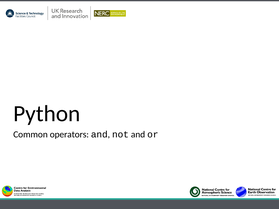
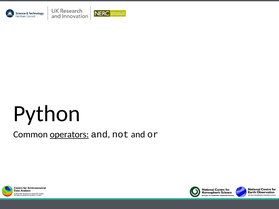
operators underline: none -> present
